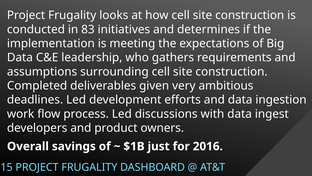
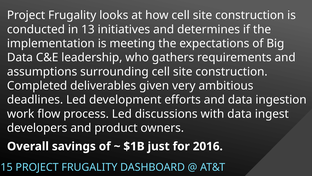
83: 83 -> 13
